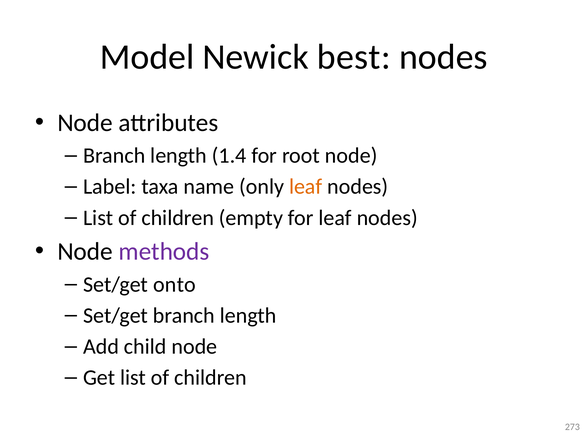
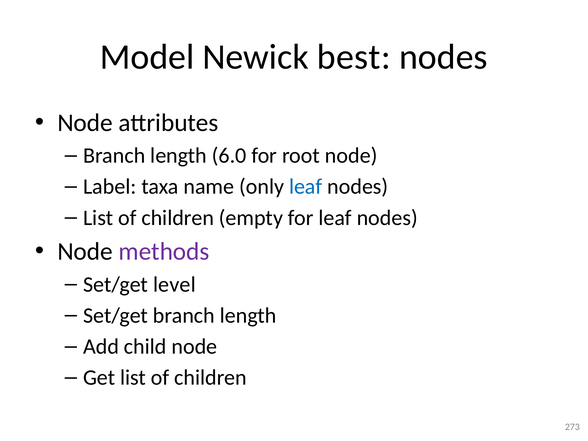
1.4: 1.4 -> 6.0
leaf at (306, 187) colour: orange -> blue
onto: onto -> level
